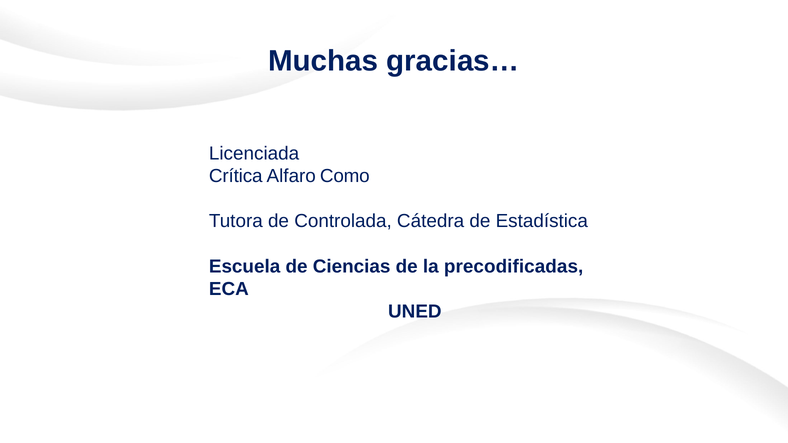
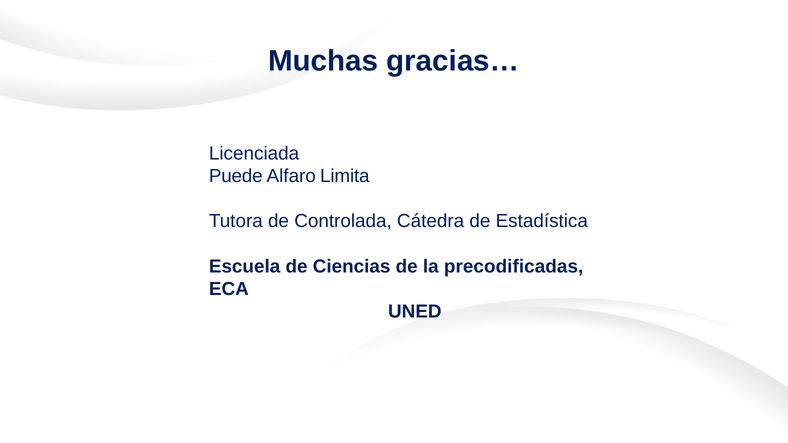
Crítica: Crítica -> Puede
Como: Como -> Limita
